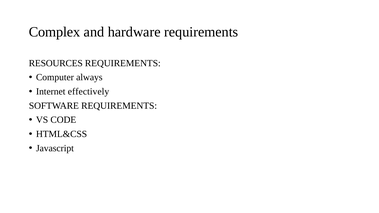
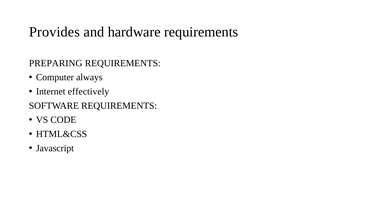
Complex: Complex -> Provides
RESOURCES: RESOURCES -> PREPARING
